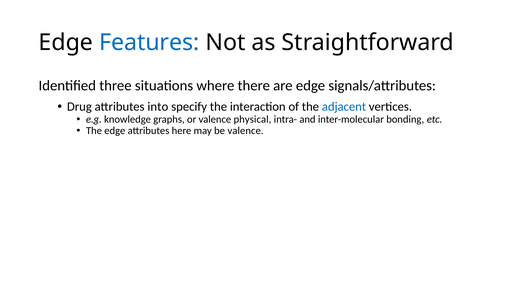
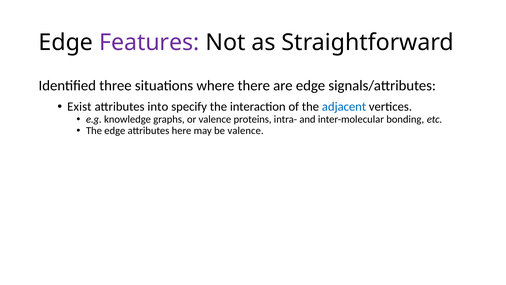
Features colour: blue -> purple
Drug: Drug -> Exist
physical: physical -> proteins
